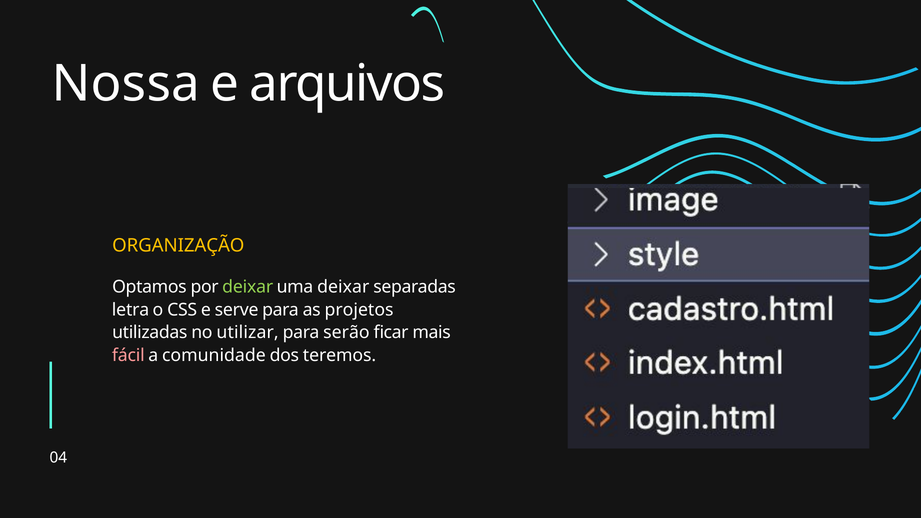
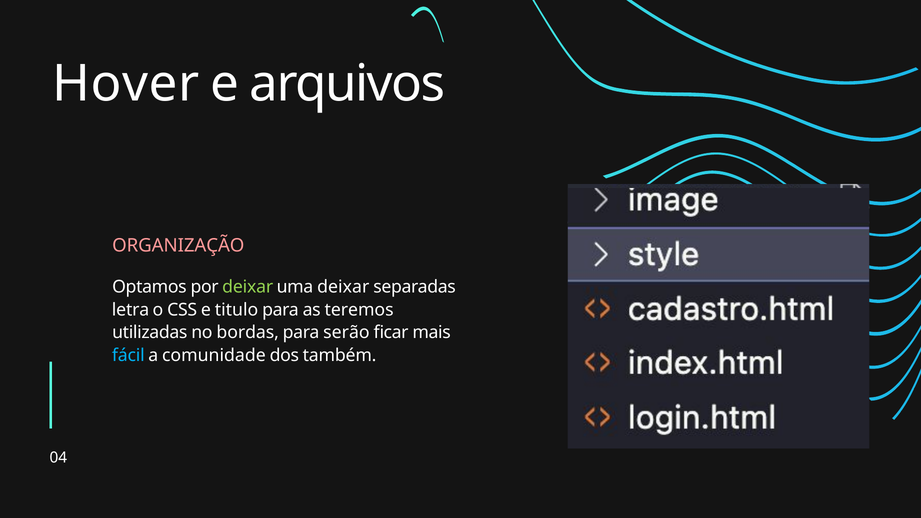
Nossa: Nossa -> Hover
ORGANIZAÇÃO colour: yellow -> pink
serve: serve -> titulo
projetos: projetos -> teremos
utilizar: utilizar -> bordas
fácil colour: pink -> light blue
teremos: teremos -> também
